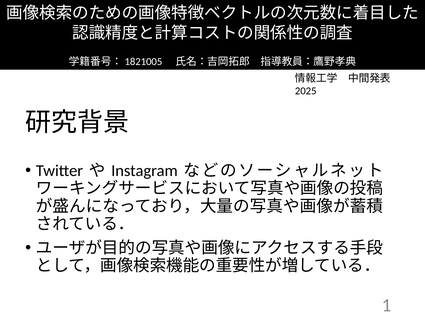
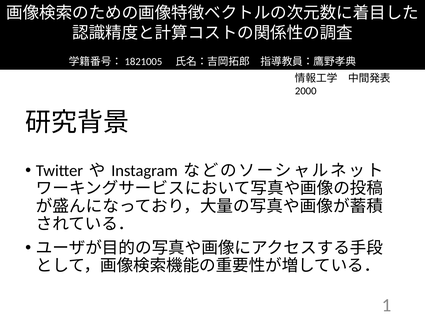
2025: 2025 -> 2000
